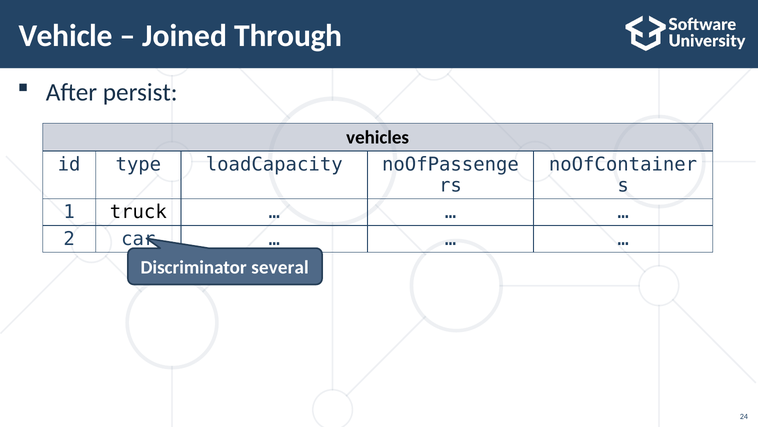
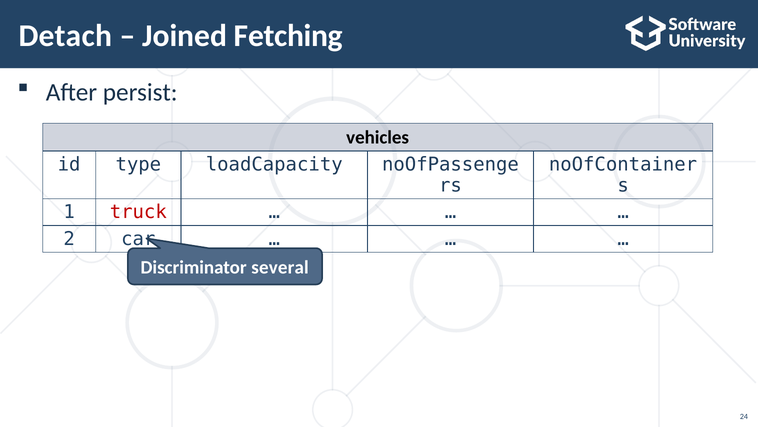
Vehicle: Vehicle -> Detach
Through: Through -> Fetching
truck colour: black -> red
